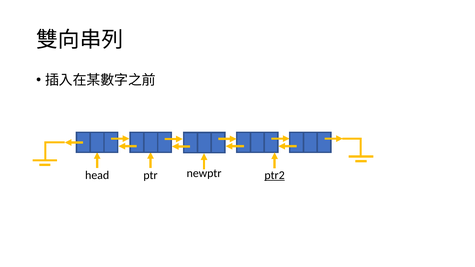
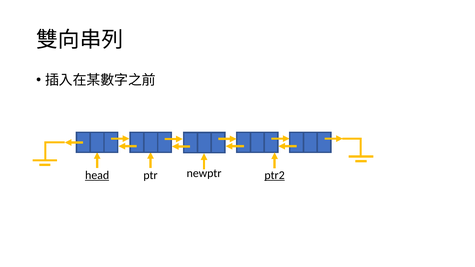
head underline: none -> present
